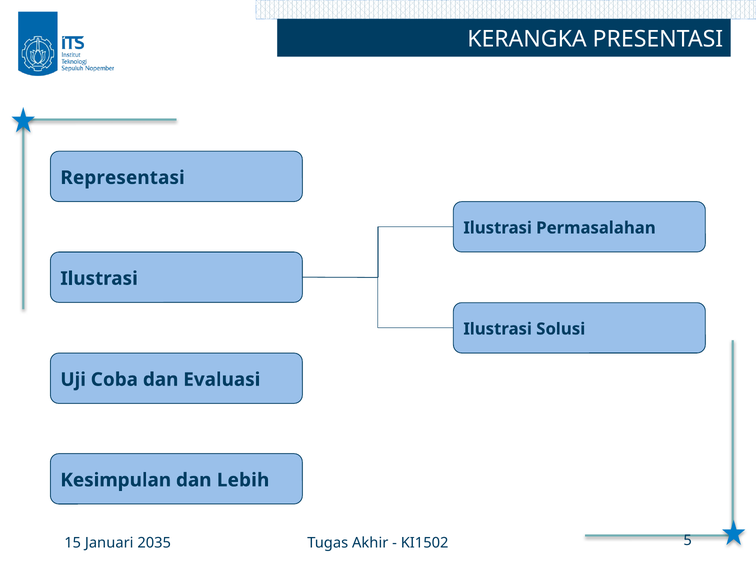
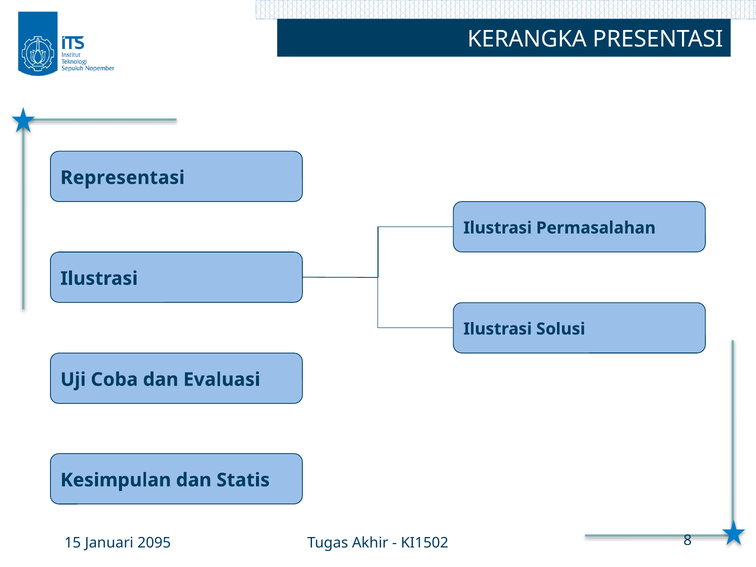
Lebih: Lebih -> Statis
2035: 2035 -> 2095
5: 5 -> 8
